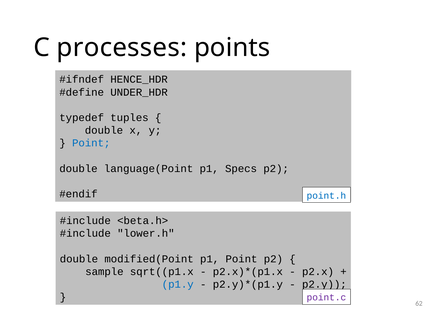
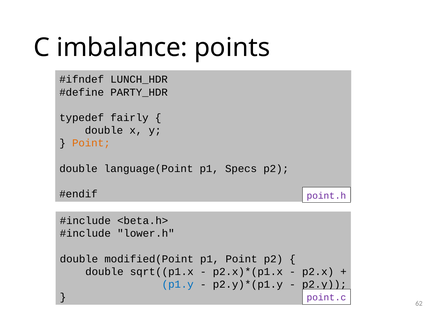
processes: processes -> imbalance
HENCE_HDR: HENCE_HDR -> LUNCH_HDR
UNDER_HDR: UNDER_HDR -> PARTY_HDR
tuples: tuples -> fairly
Point at (91, 143) colour: blue -> orange
point.h colour: blue -> purple
sample at (104, 272): sample -> double
